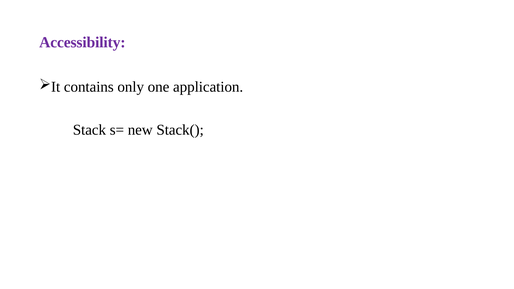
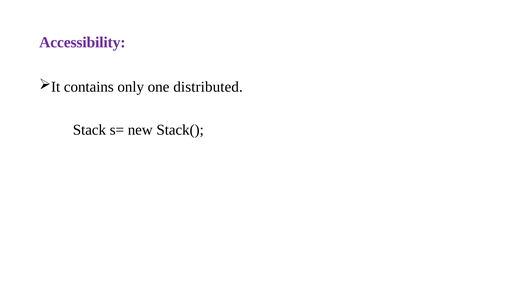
application: application -> distributed
